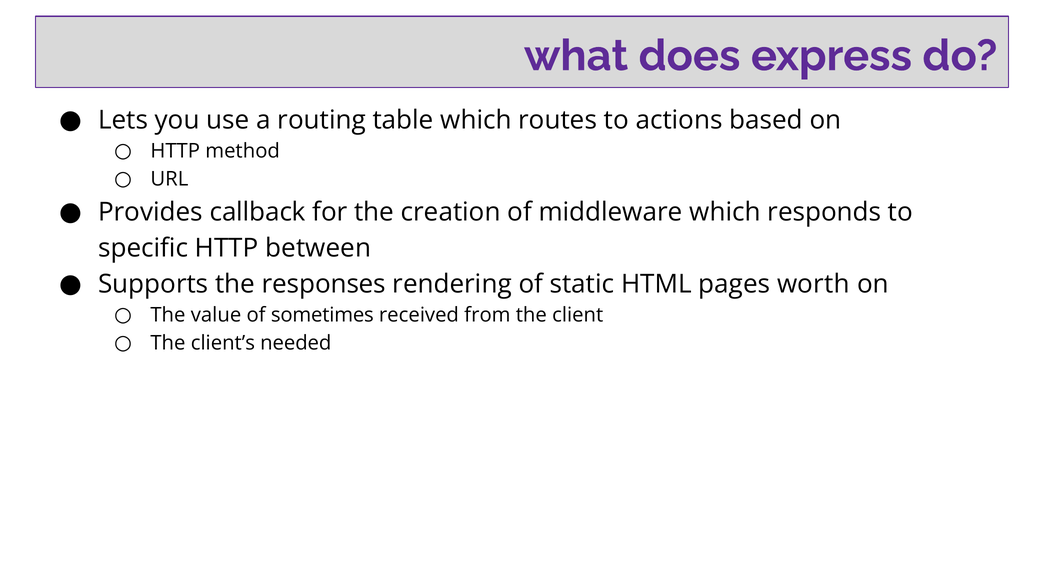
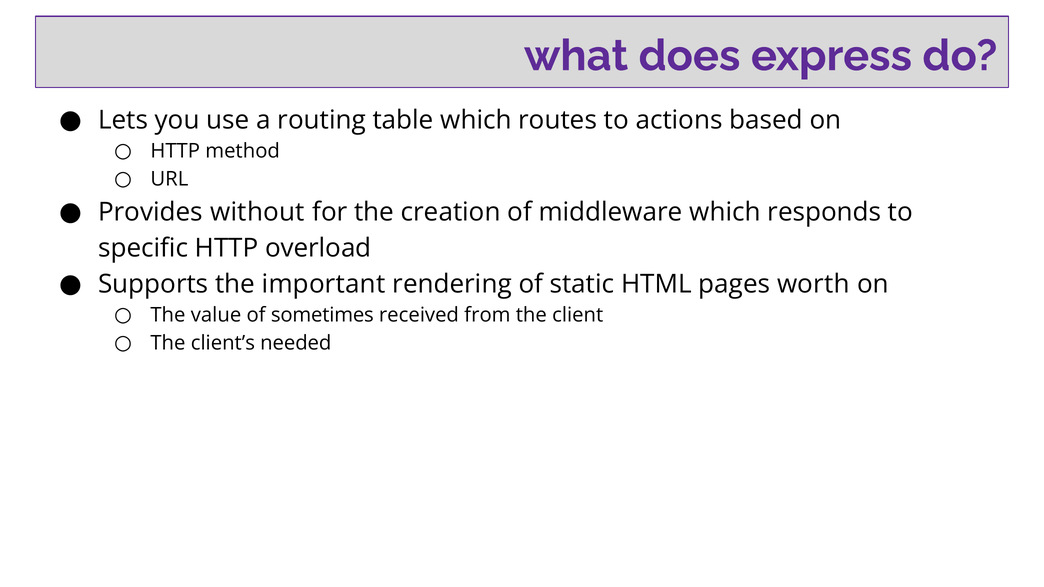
callback: callback -> without
between: between -> overload
responses: responses -> important
